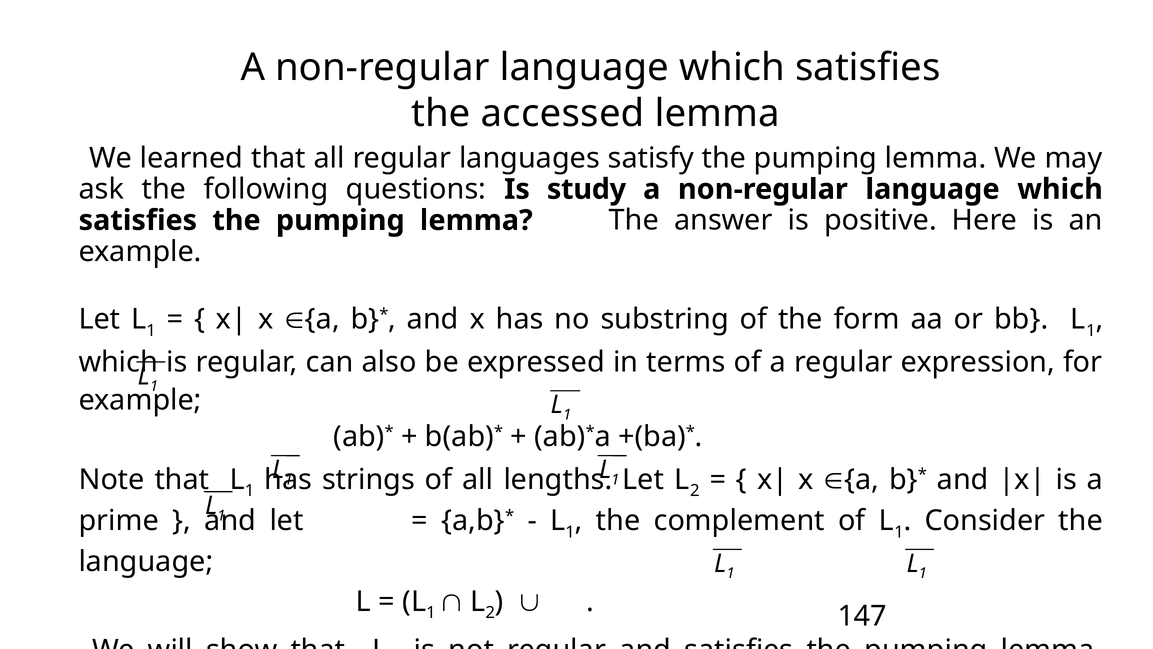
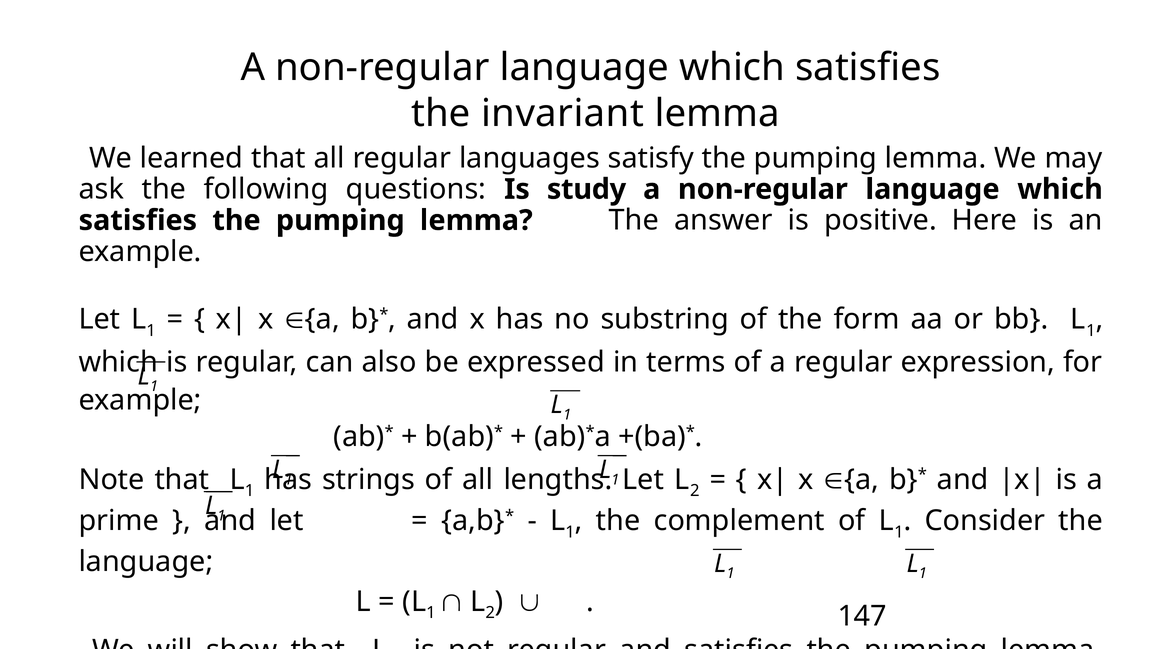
accessed: accessed -> invariant
